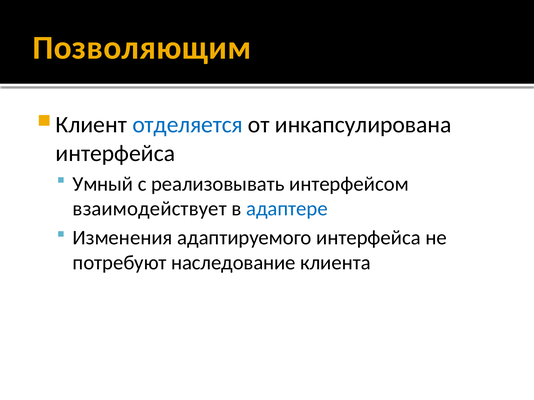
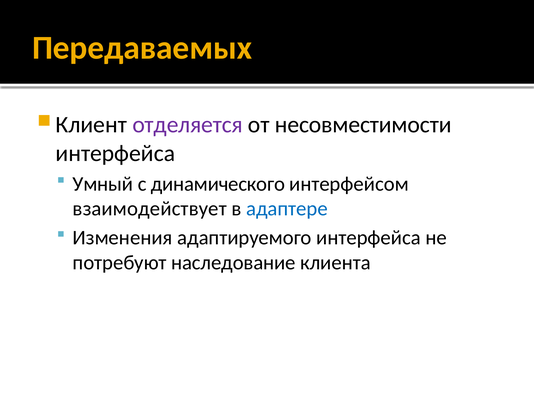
Позволяющим: Позволяющим -> Передаваемых
отделяется colour: blue -> purple
инкапсулирована: инкапсулирована -> несовместимости
реализовывать: реализовывать -> динамического
